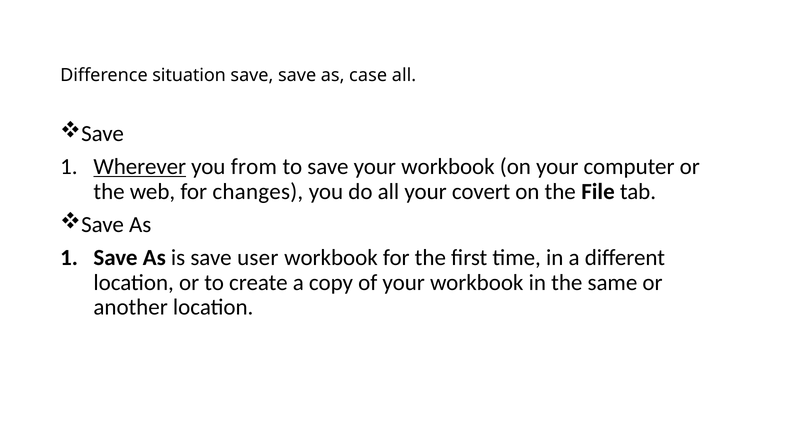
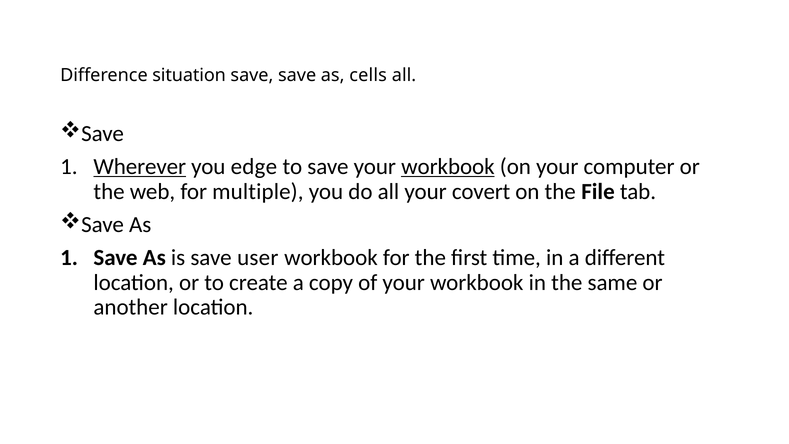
case: case -> cells
from: from -> edge
workbook at (448, 166) underline: none -> present
changes: changes -> multiple
